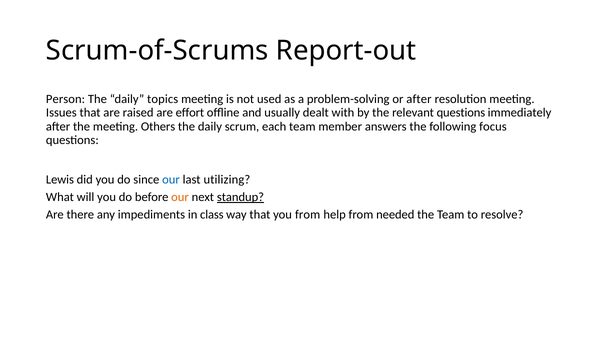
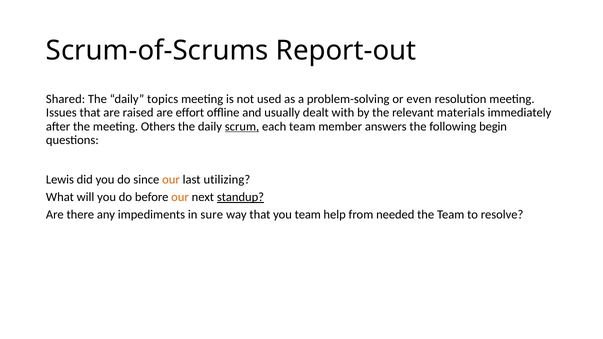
Person: Person -> Shared
or after: after -> even
relevant questions: questions -> materials
scrum underline: none -> present
focus: focus -> begin
our at (171, 180) colour: blue -> orange
class: class -> sure
you from: from -> team
